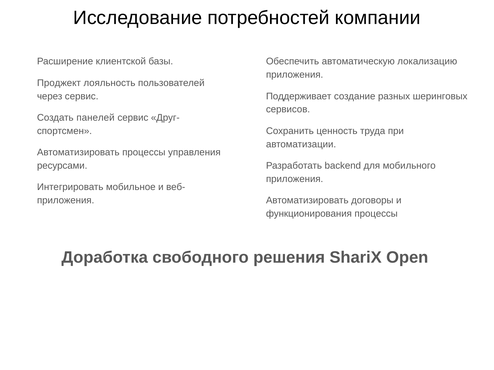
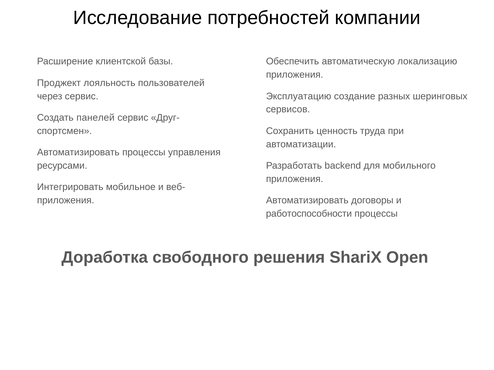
Поддерживает: Поддерживает -> Эксплуатацию
функционирования: функционирования -> работоспособности
